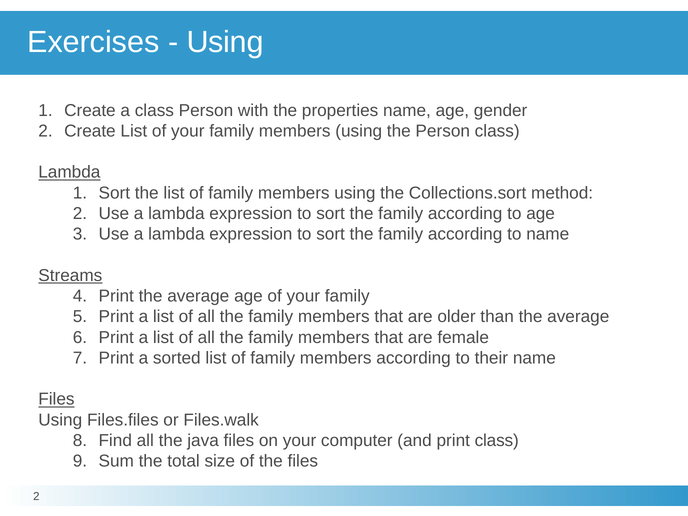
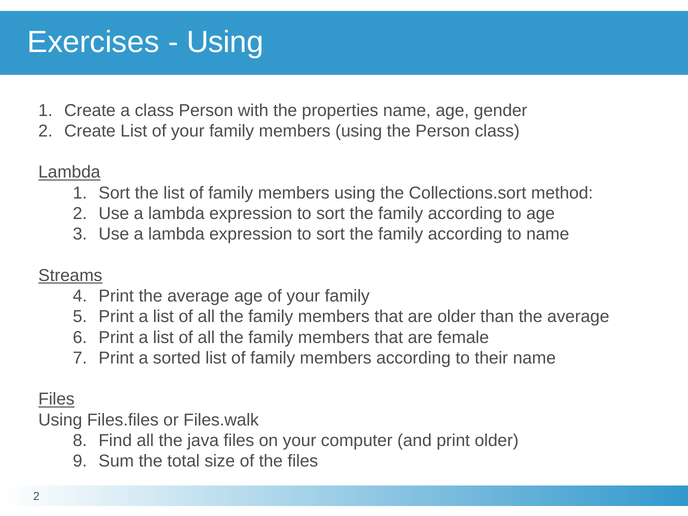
print class: class -> older
